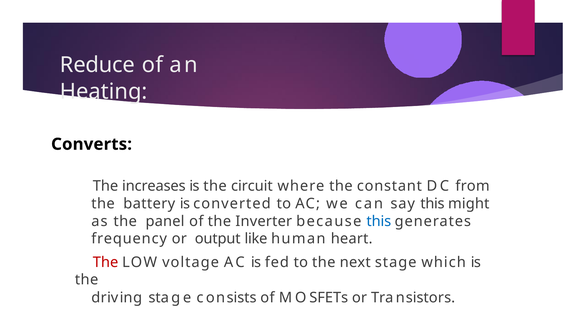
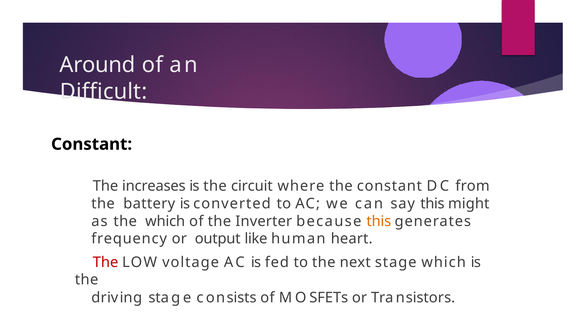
Reduce: Reduce -> Around
Heating: Heating -> Difficult
Converts at (92, 144): Converts -> Constant
the panel: panel -> which
this at (379, 221) colour: blue -> orange
